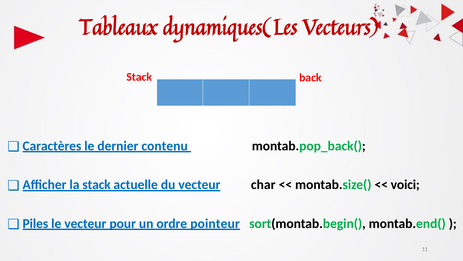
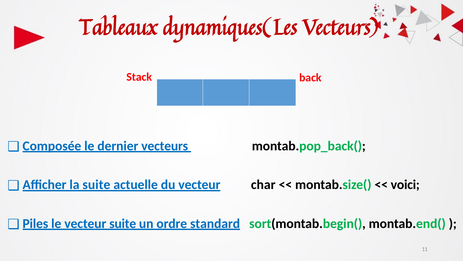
Caractères: Caractères -> Composée
dernier contenu: contenu -> vecteurs
la stack: stack -> suite
vecteur pour: pour -> suite
pointeur: pointeur -> standard
